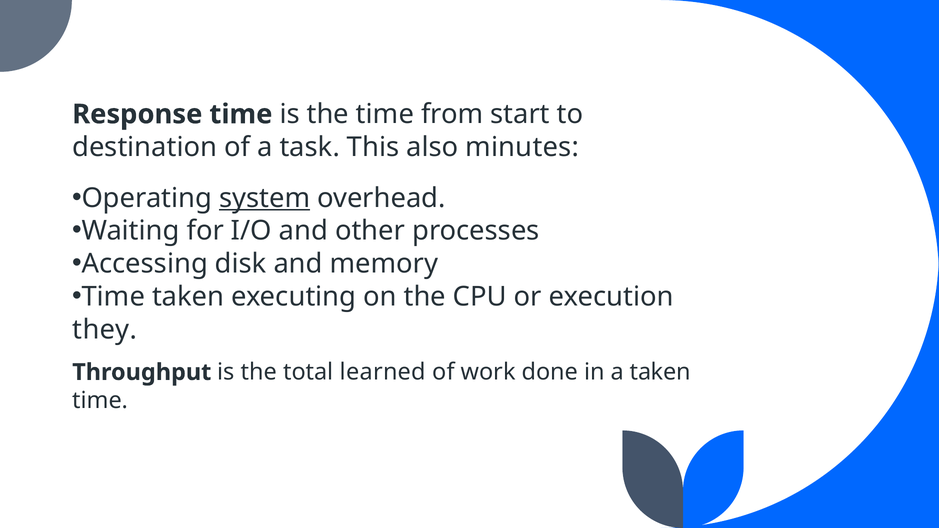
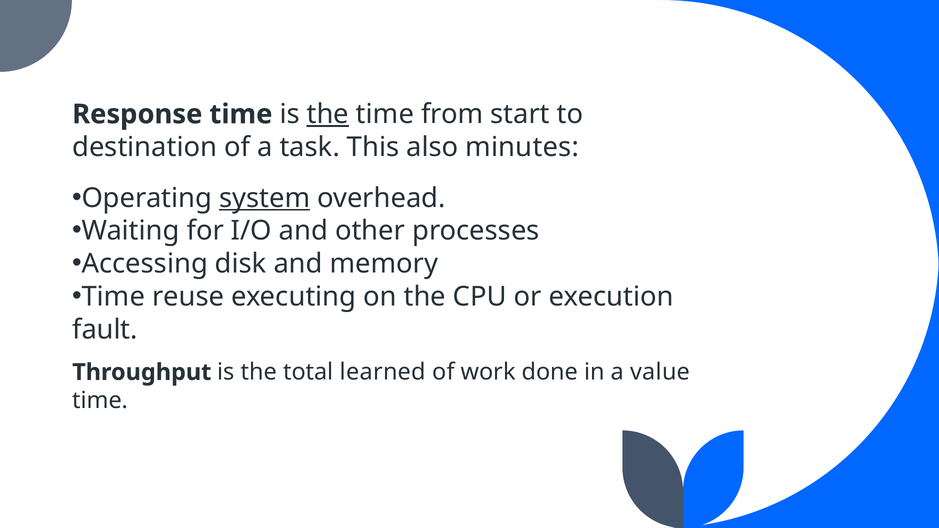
the at (328, 114) underline: none -> present
Time taken: taken -> reuse
they: they -> fault
a taken: taken -> value
